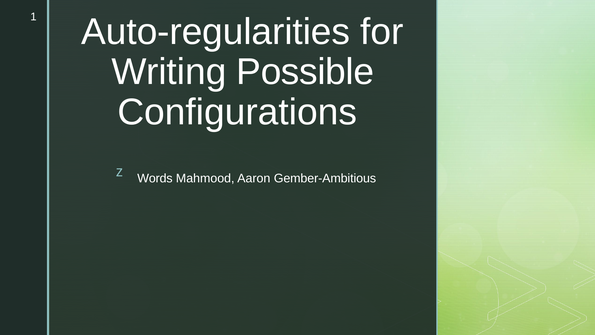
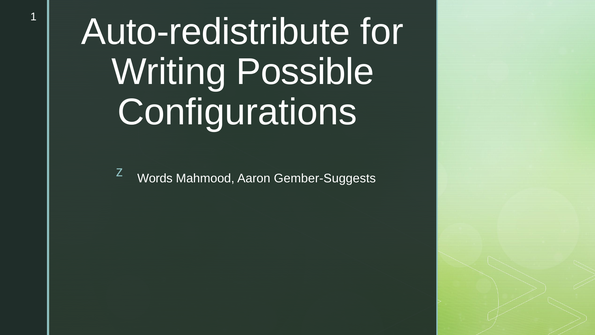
Auto-regularities: Auto-regularities -> Auto-redistribute
Gember-Ambitious: Gember-Ambitious -> Gember-Suggests
